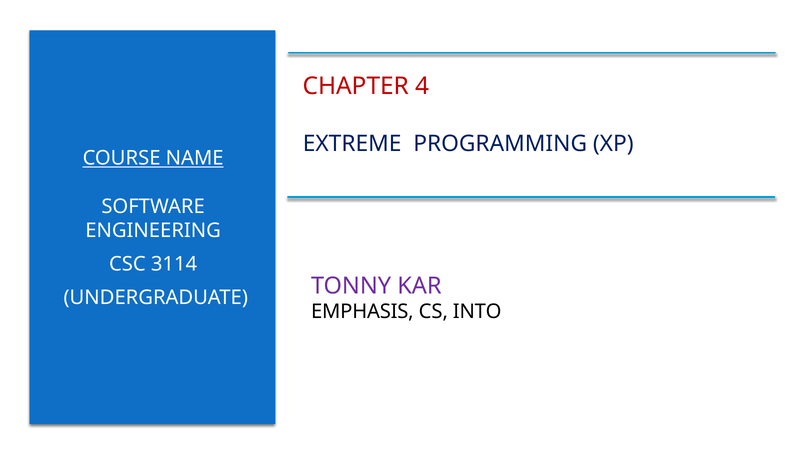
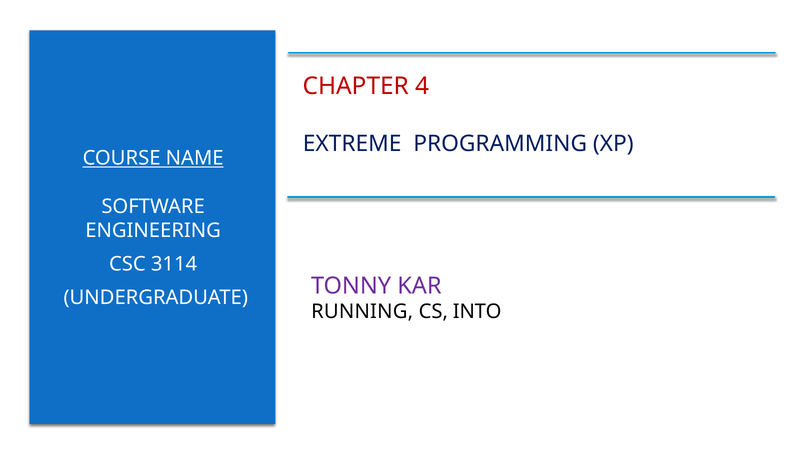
EMPHASIS: EMPHASIS -> RUNNING
